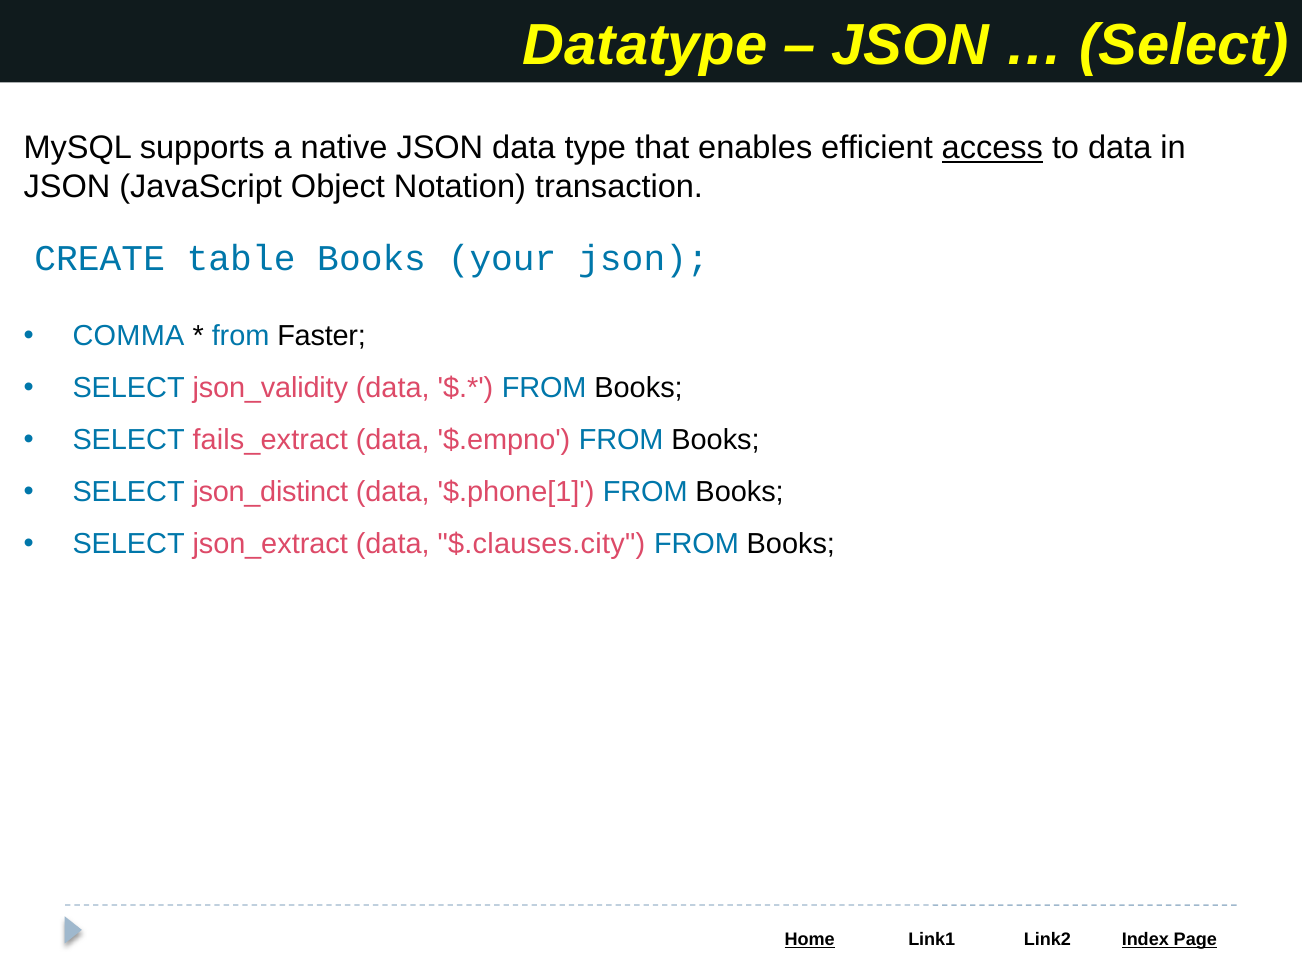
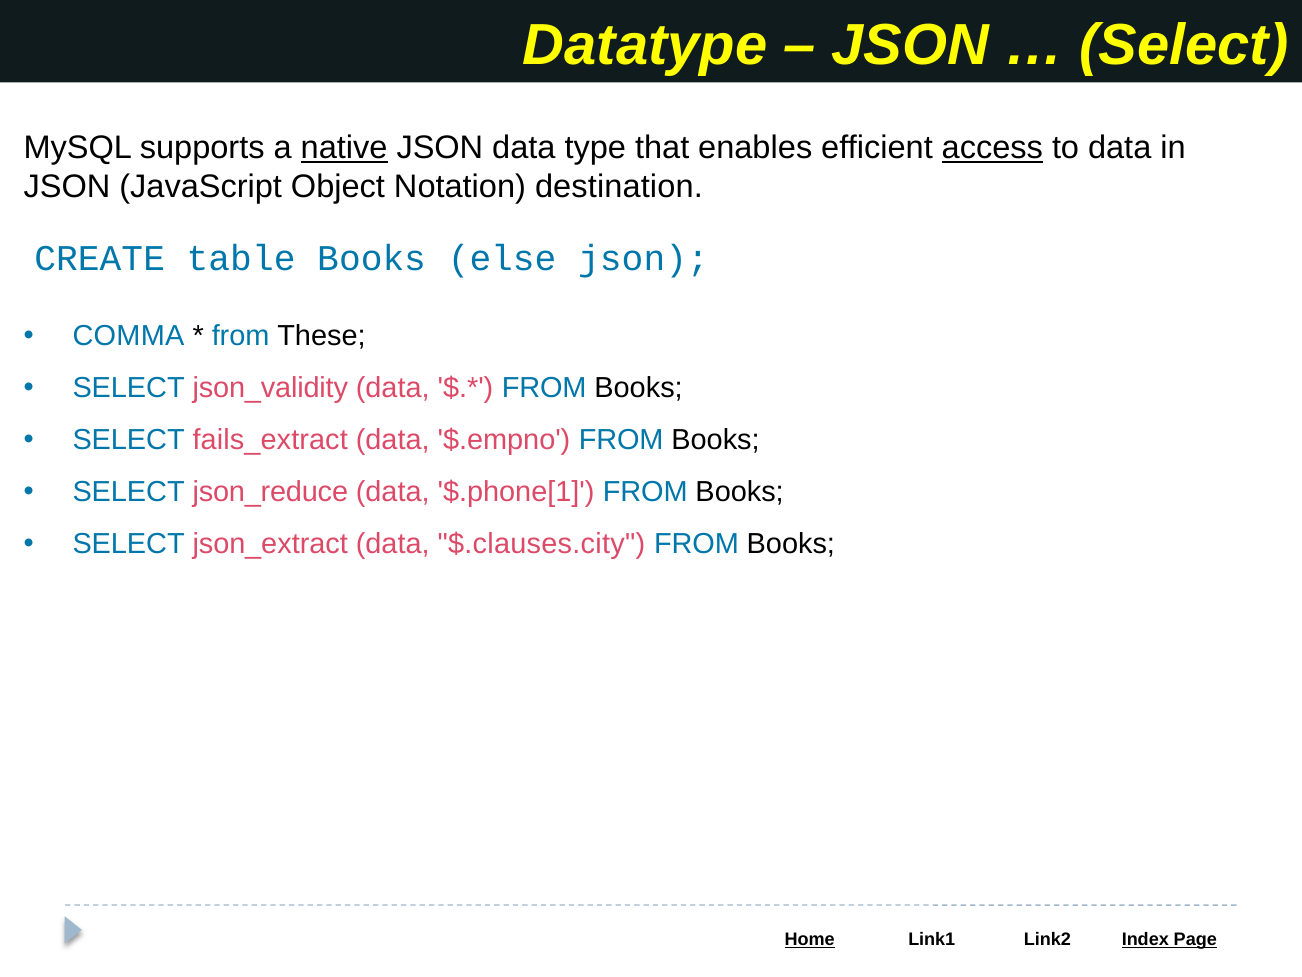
native underline: none -> present
transaction: transaction -> destination
your: your -> else
Faster: Faster -> These
json_distinct: json_distinct -> json_reduce
